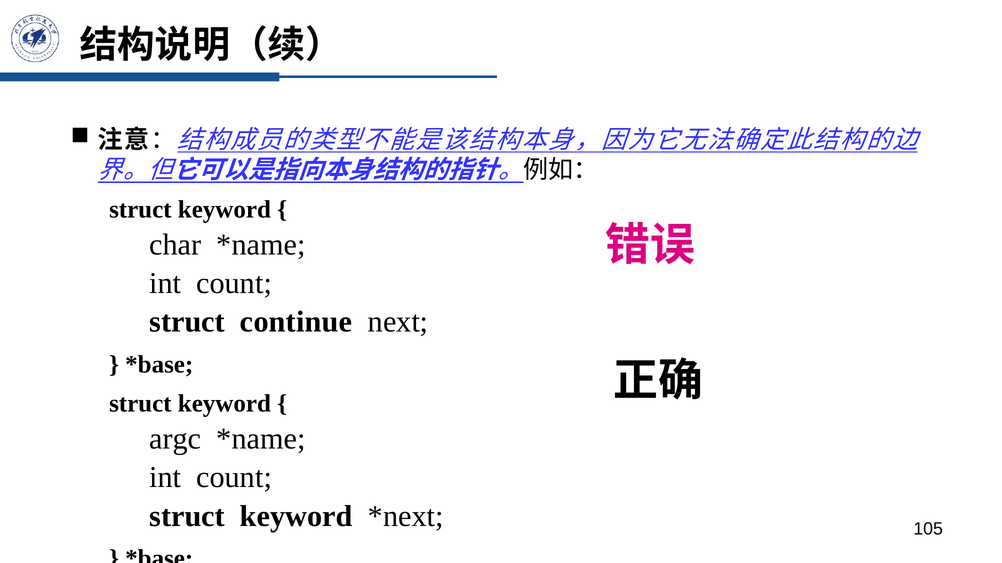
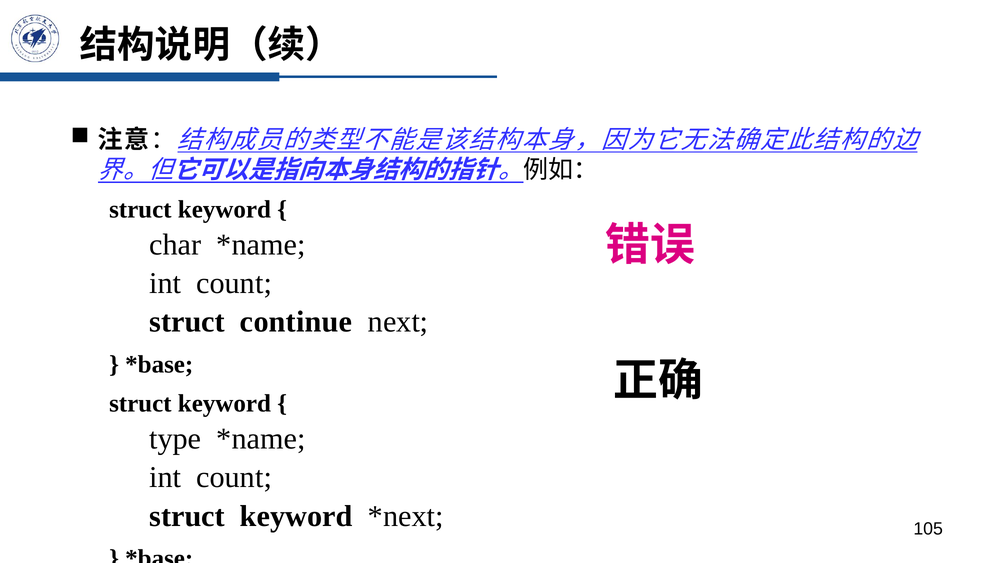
argc: argc -> type
